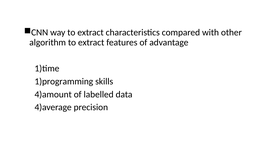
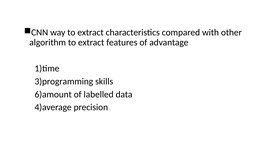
1)programming: 1)programming -> 3)programming
4)amount: 4)amount -> 6)amount
